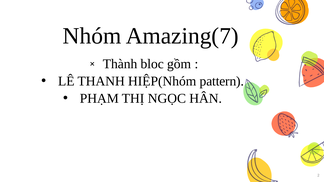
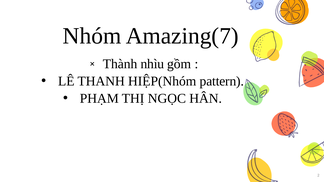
bloc: bloc -> nhìu
